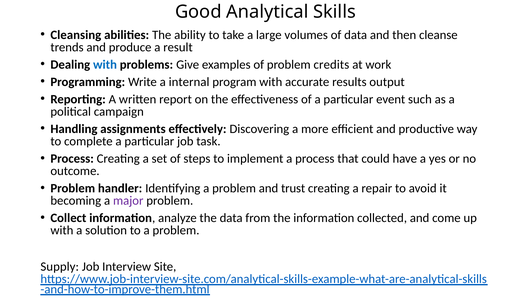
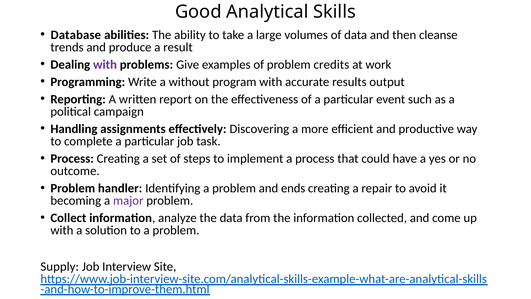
Cleansing: Cleansing -> Database
with at (105, 64) colour: blue -> purple
internal: internal -> without
trust: trust -> ends
